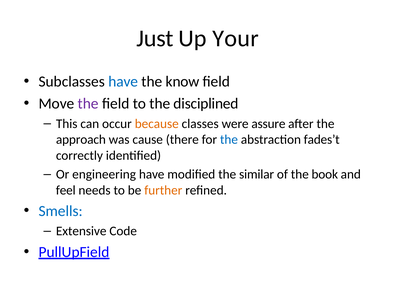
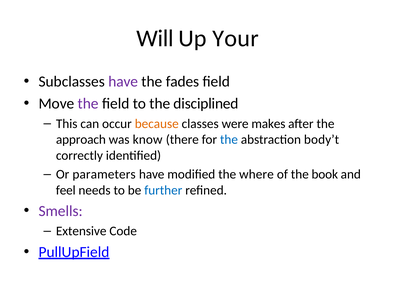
Just: Just -> Will
have at (123, 82) colour: blue -> purple
know: know -> fades
assure: assure -> makes
cause: cause -> know
fades’t: fades’t -> body’t
engineering: engineering -> parameters
similar: similar -> where
further colour: orange -> blue
Smells colour: blue -> purple
